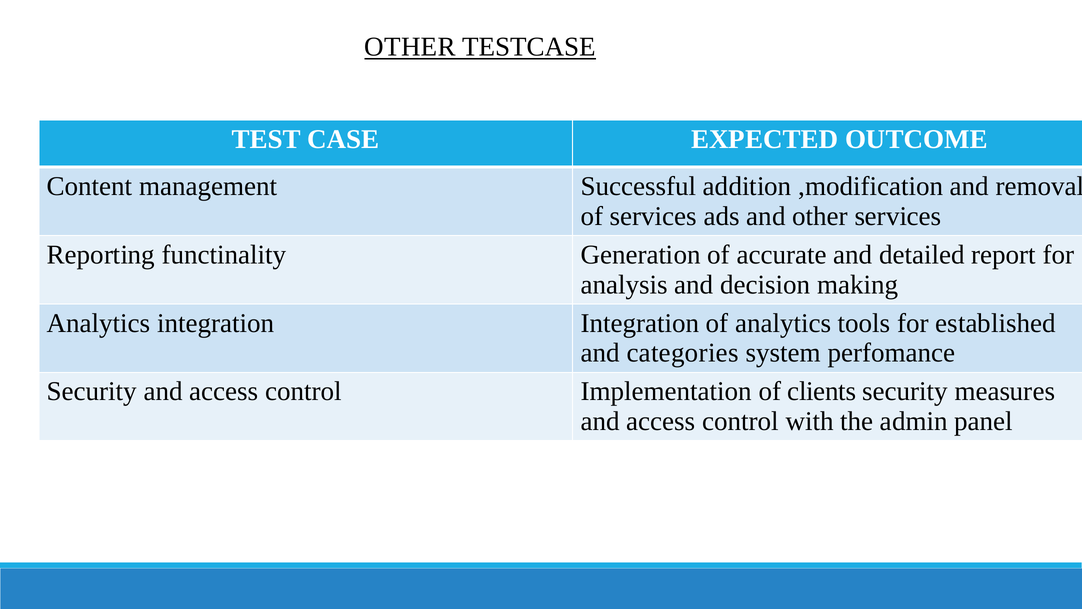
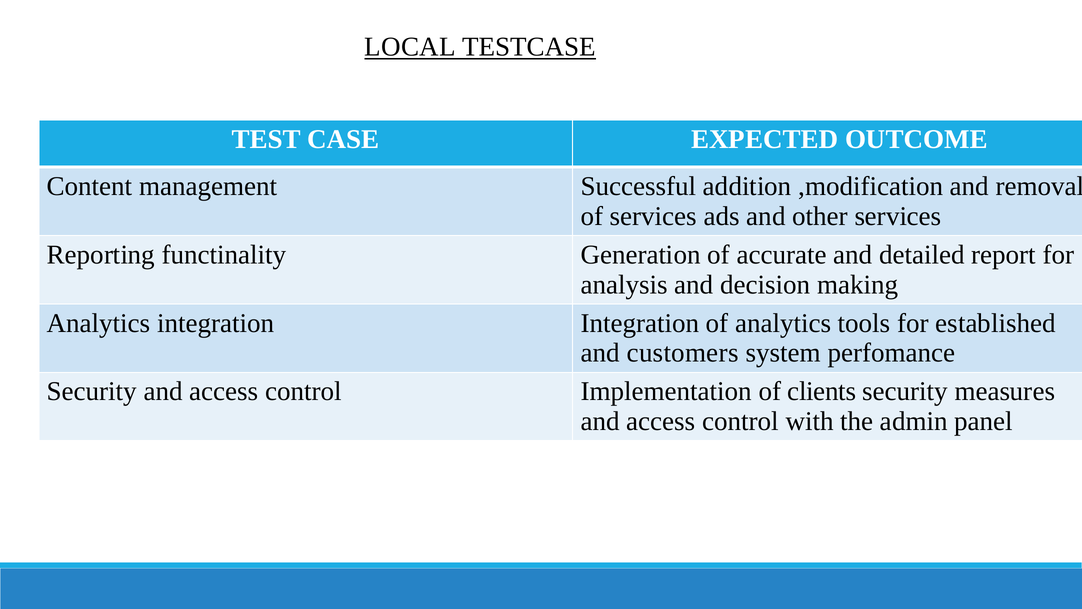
OTHER at (410, 47): OTHER -> LOCAL
categories: categories -> customers
